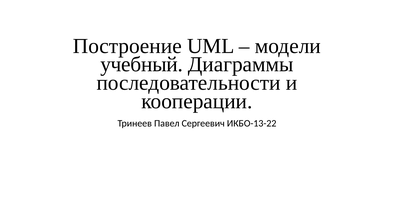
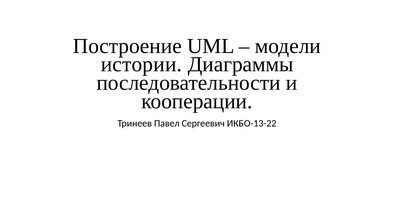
учебный: учебный -> истории
